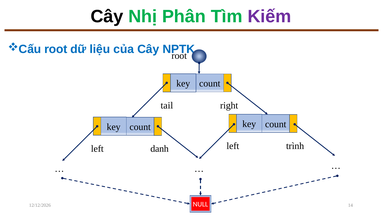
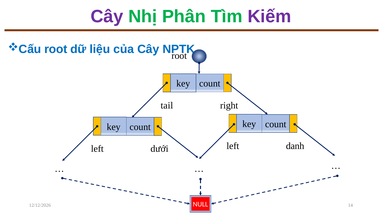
Cây at (107, 16) colour: black -> purple
trình: trình -> danh
danh: danh -> dưới
